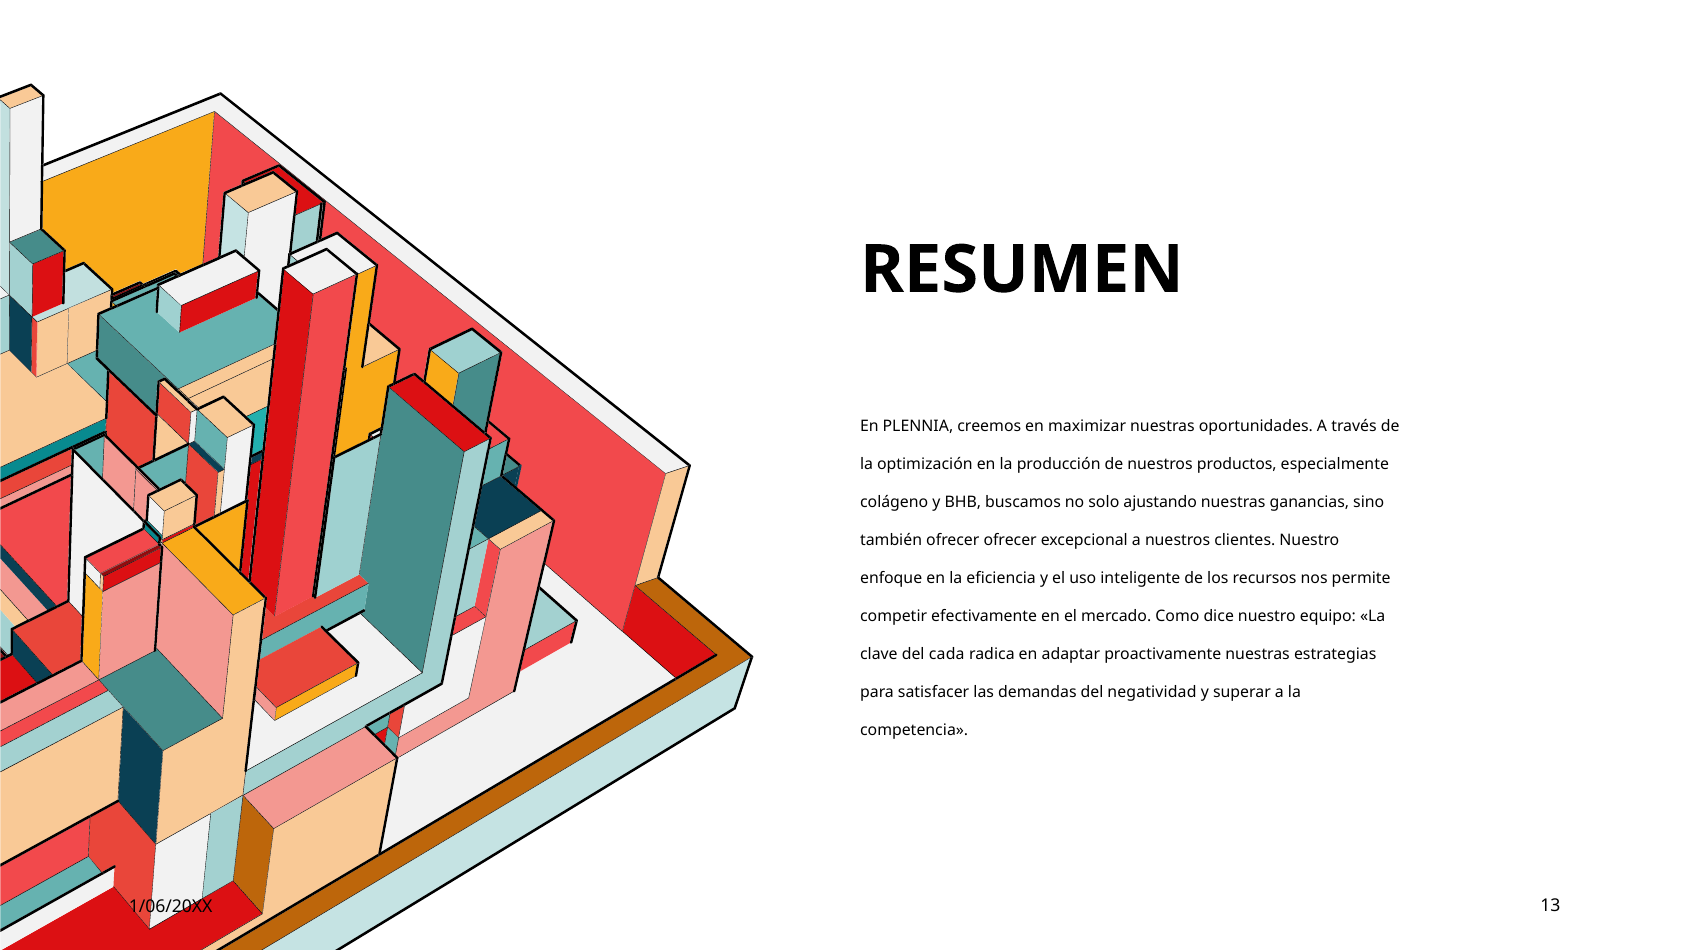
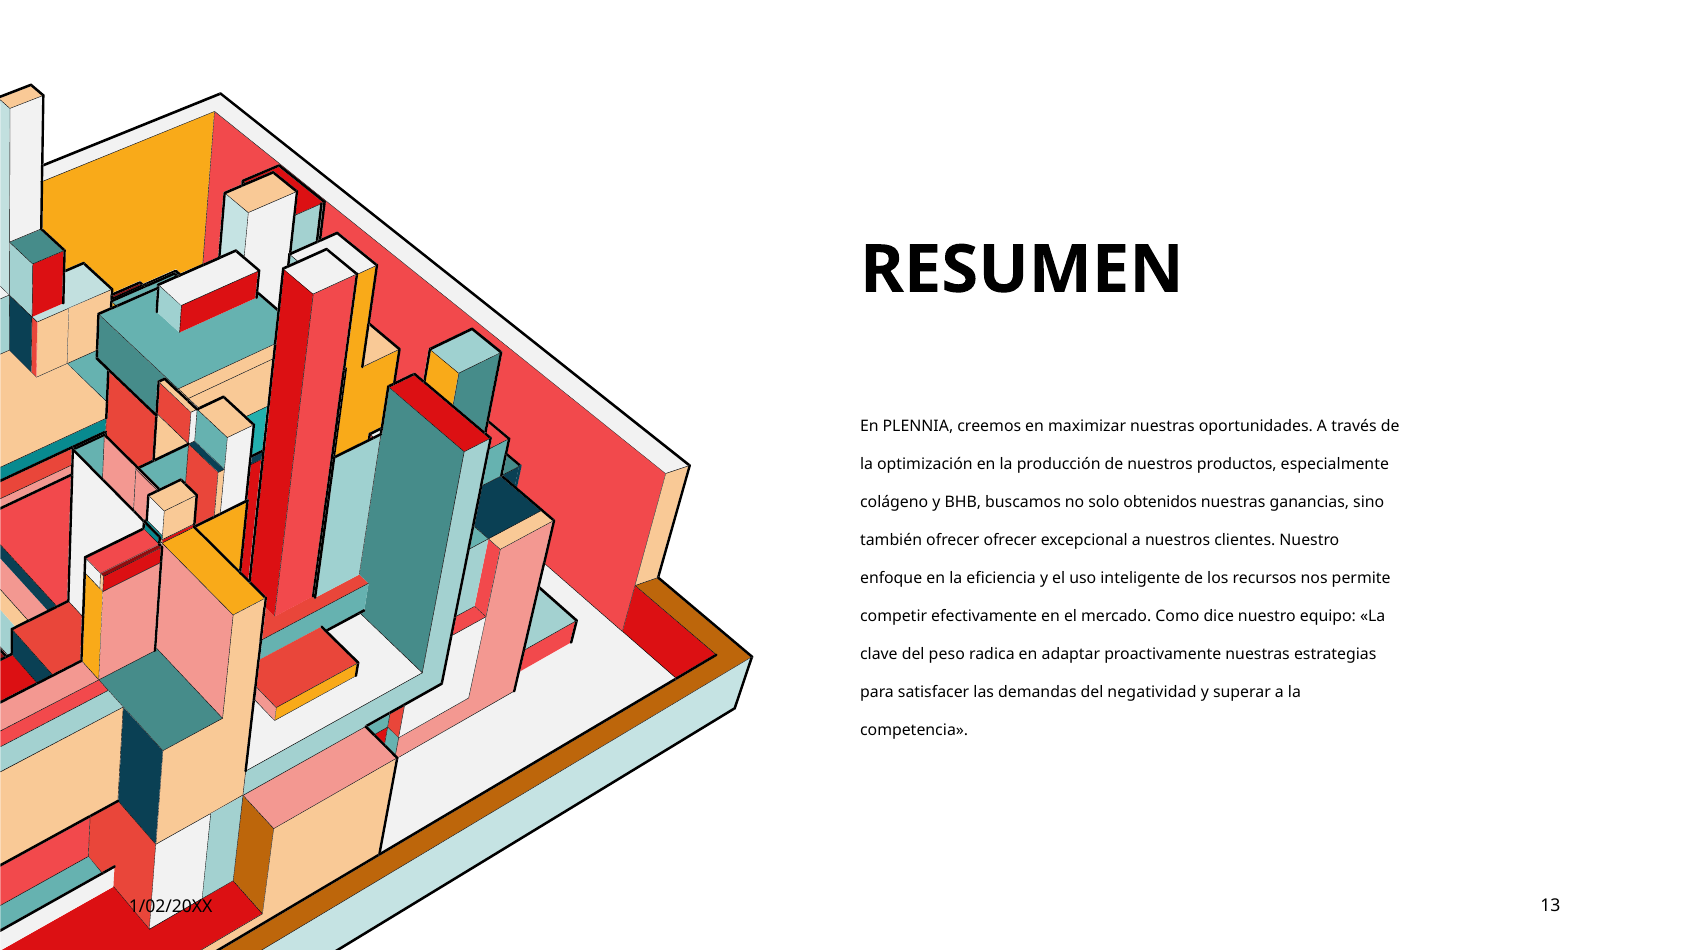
ajustando: ajustando -> obtenidos
cada: cada -> peso
1/06/20XX: 1/06/20XX -> 1/02/20XX
